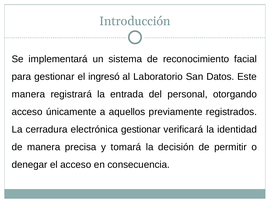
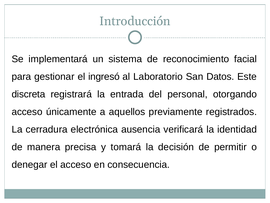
manera at (28, 94): manera -> discreta
electrónica gestionar: gestionar -> ausencia
